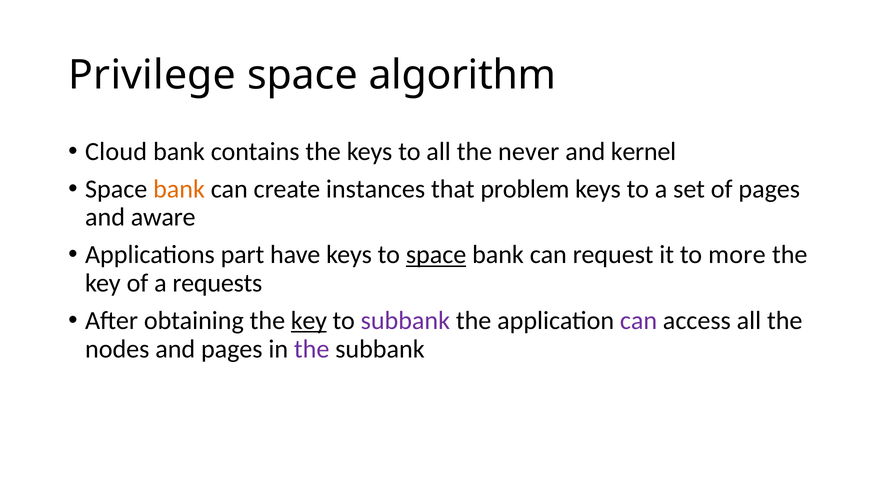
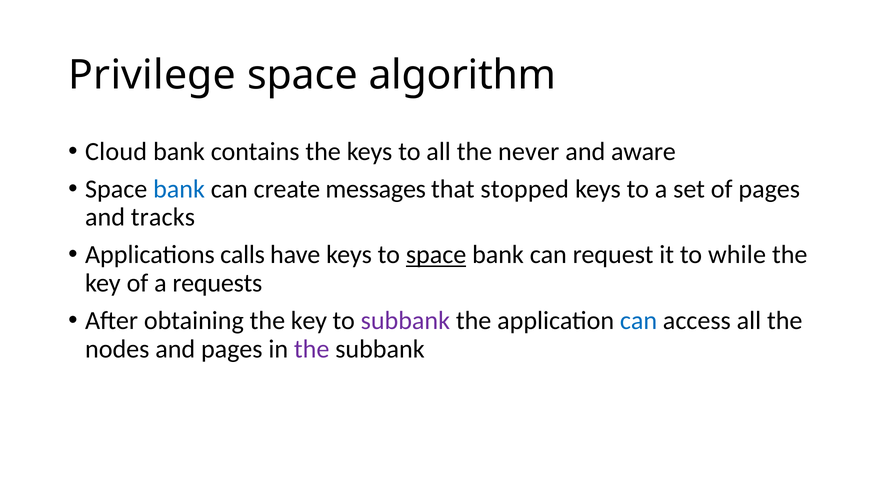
kernel: kernel -> aware
bank at (179, 189) colour: orange -> blue
instances: instances -> messages
problem: problem -> stopped
aware: aware -> tracks
part: part -> calls
more: more -> while
key at (309, 321) underline: present -> none
can at (639, 321) colour: purple -> blue
